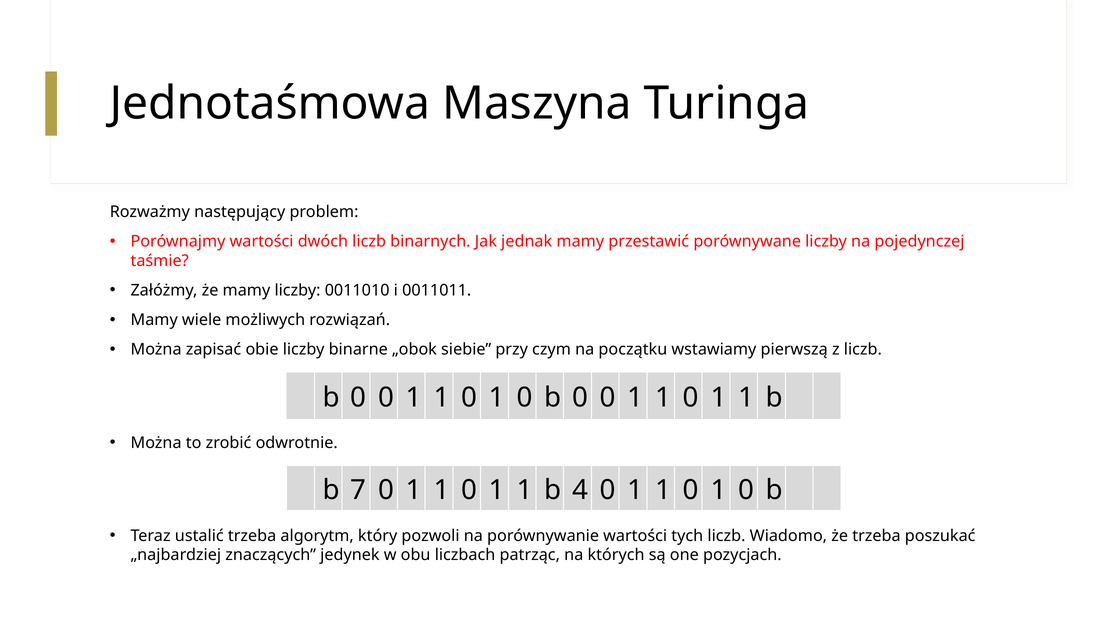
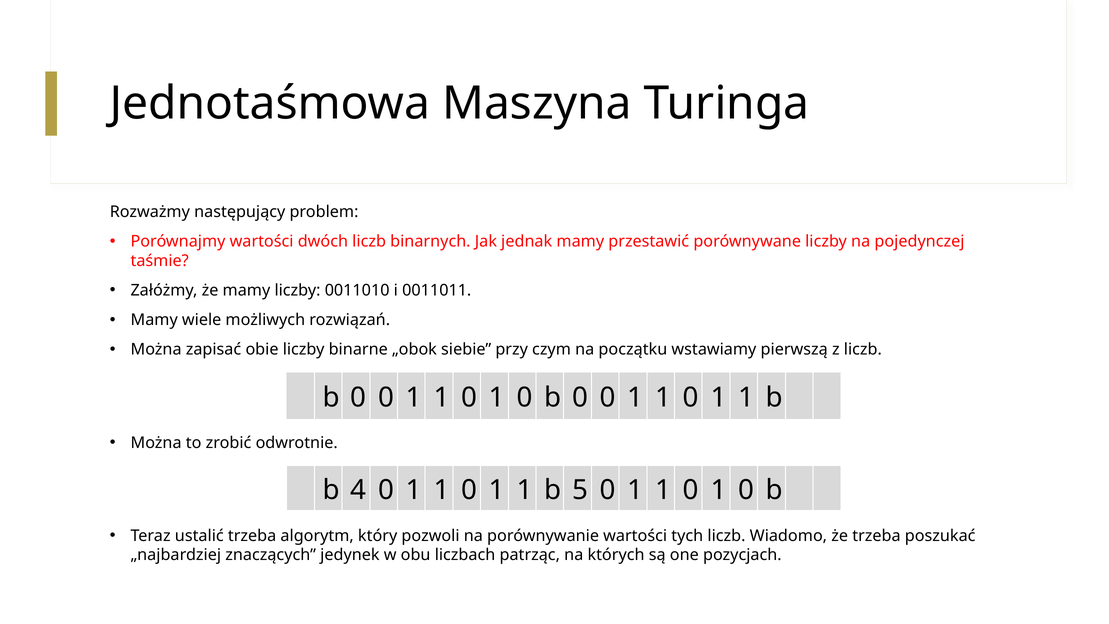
7: 7 -> 4
4: 4 -> 5
